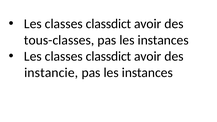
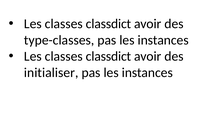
tous-classes: tous-classes -> type-classes
instancie: instancie -> initialiser
